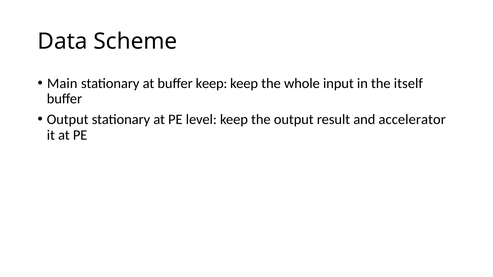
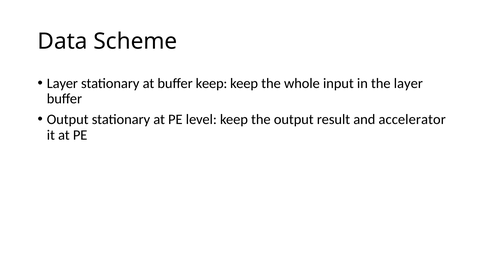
Main at (62, 83): Main -> Layer
the itself: itself -> layer
